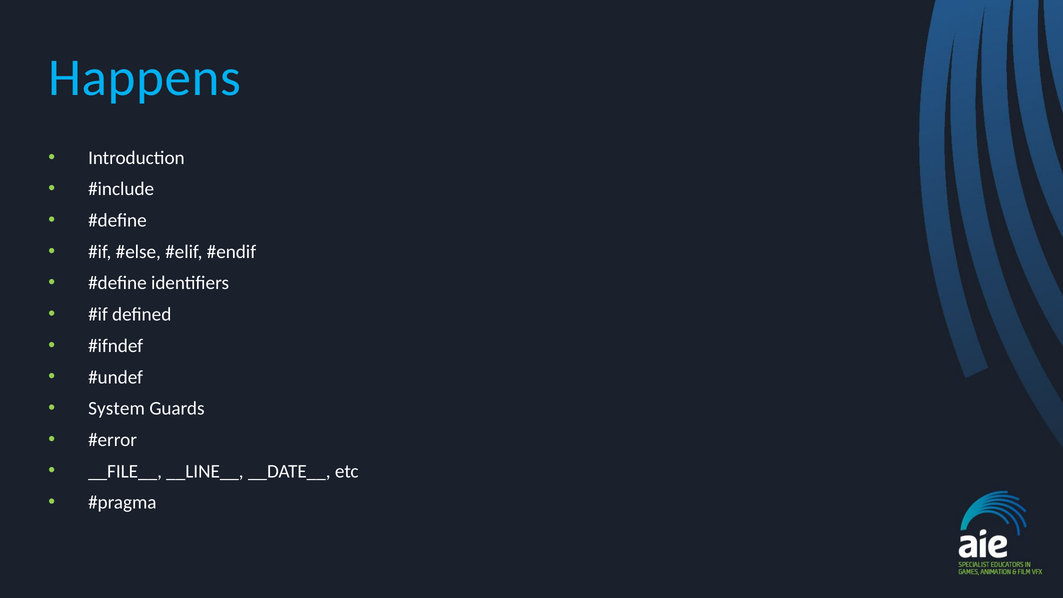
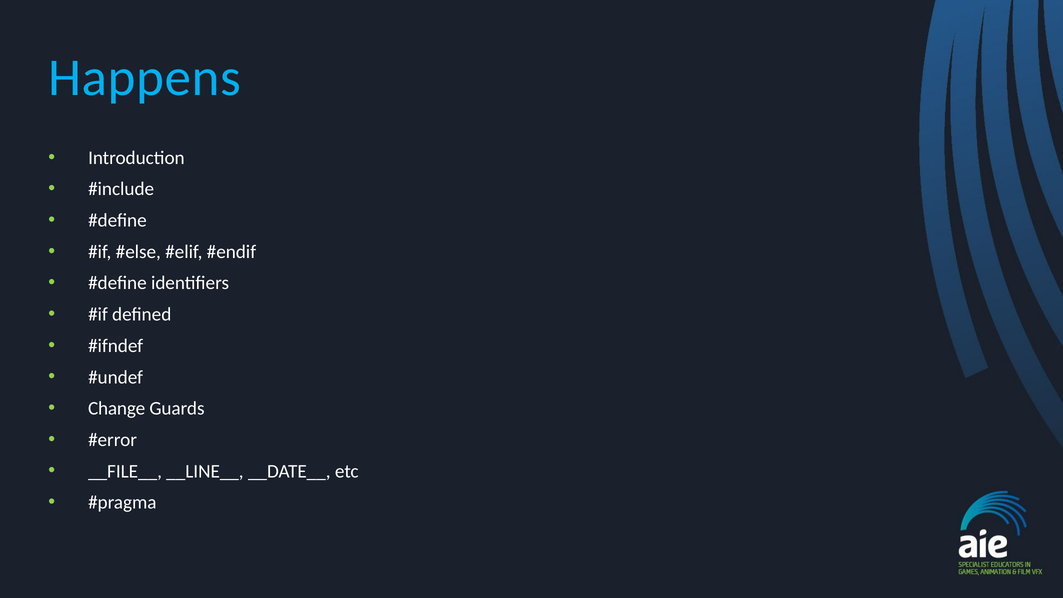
System: System -> Change
